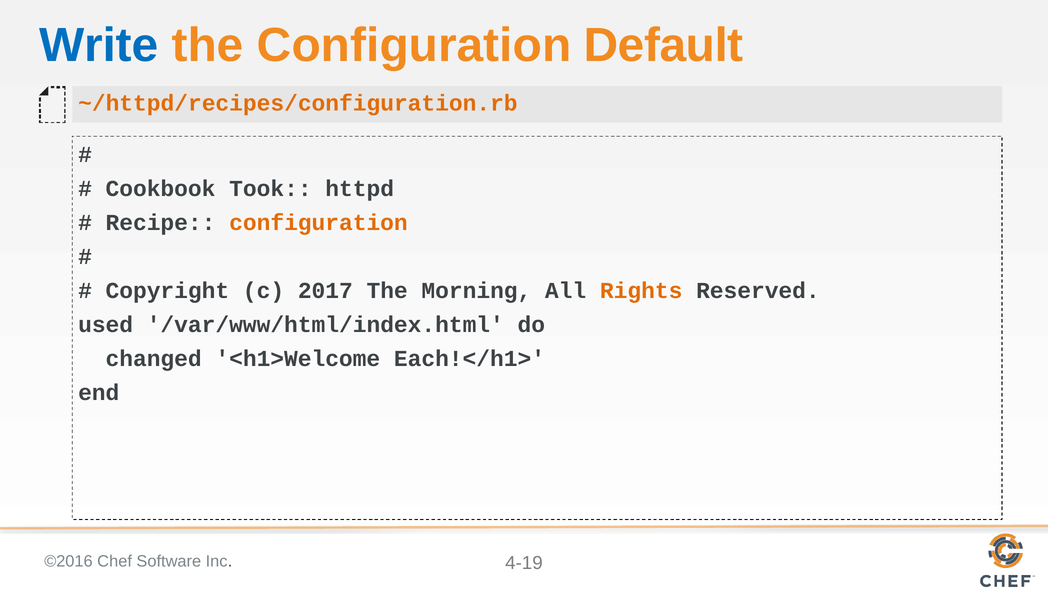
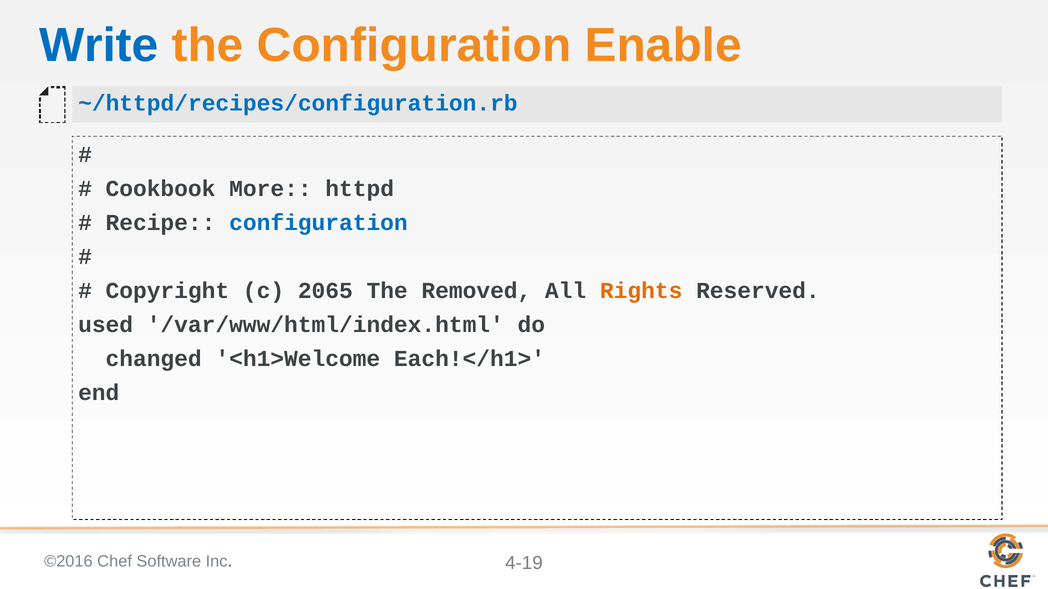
Default: Default -> Enable
~/httpd/recipes/configuration.rb colour: orange -> blue
Took: Took -> More
configuration at (318, 223) colour: orange -> blue
2017: 2017 -> 2065
Morning: Morning -> Removed
